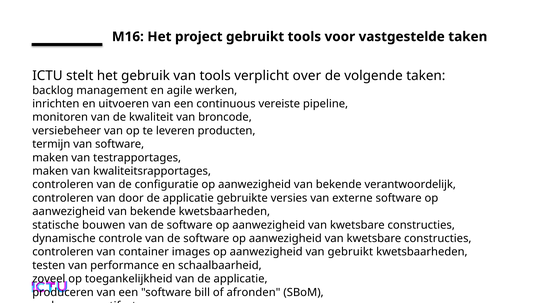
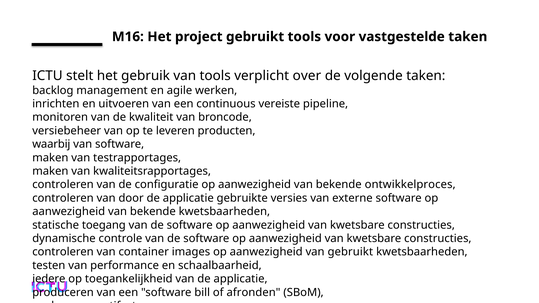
termijn: termijn -> waarbij
verantwoordelijk: verantwoordelijk -> ontwikkelproces
bouwen: bouwen -> toegang
zoveel: zoveel -> iedere
